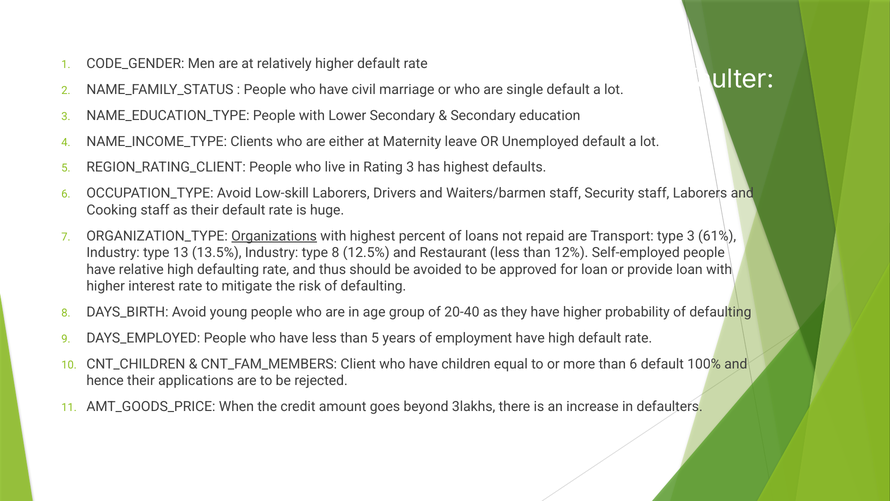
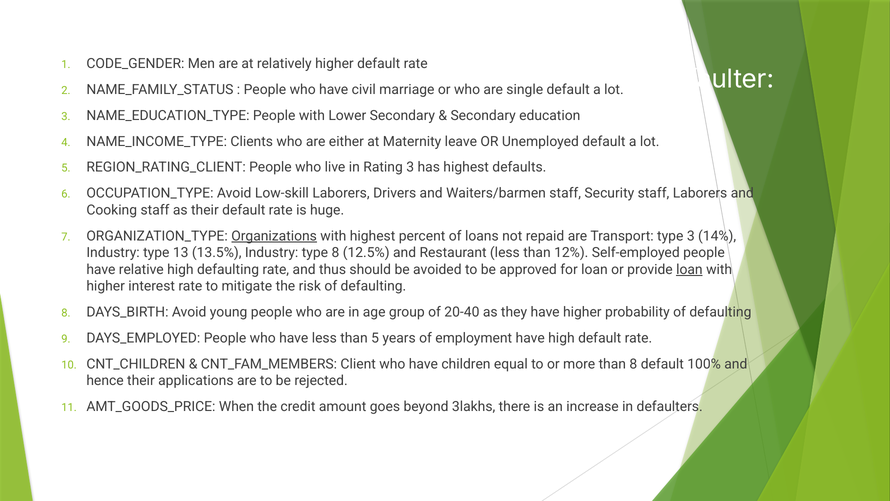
61%: 61% -> 14%
loan at (689, 269) underline: none -> present
than 6: 6 -> 8
